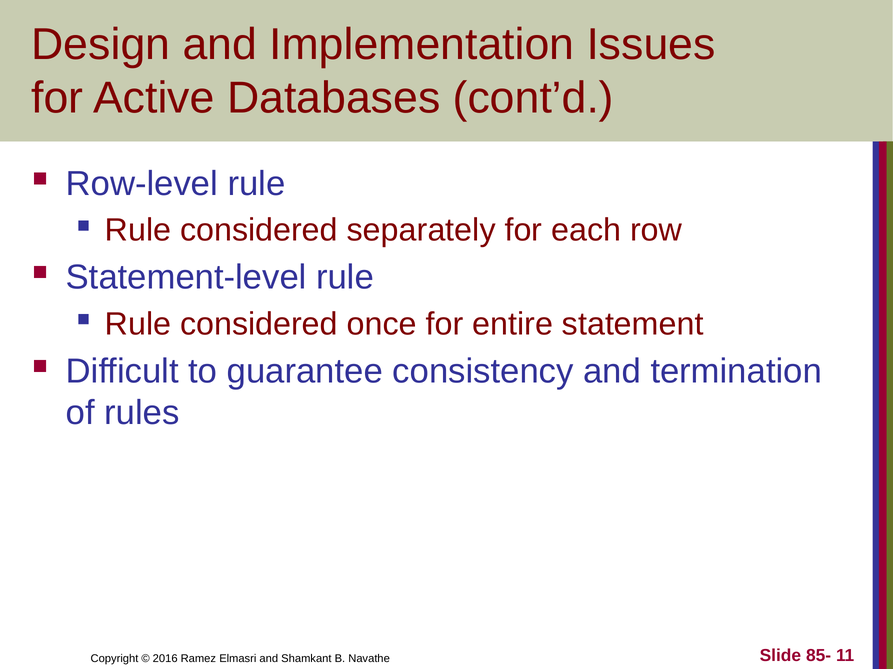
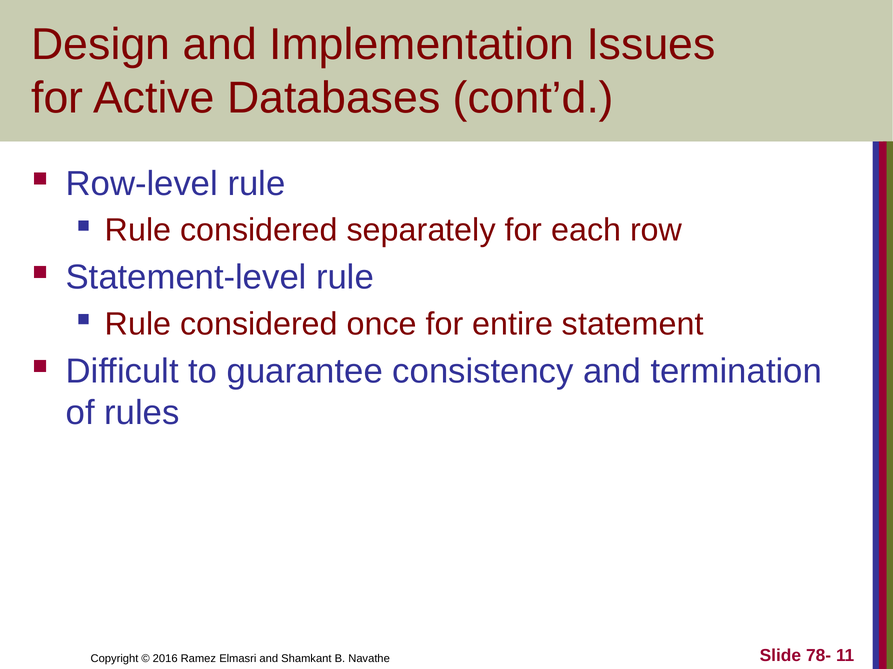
85-: 85- -> 78-
